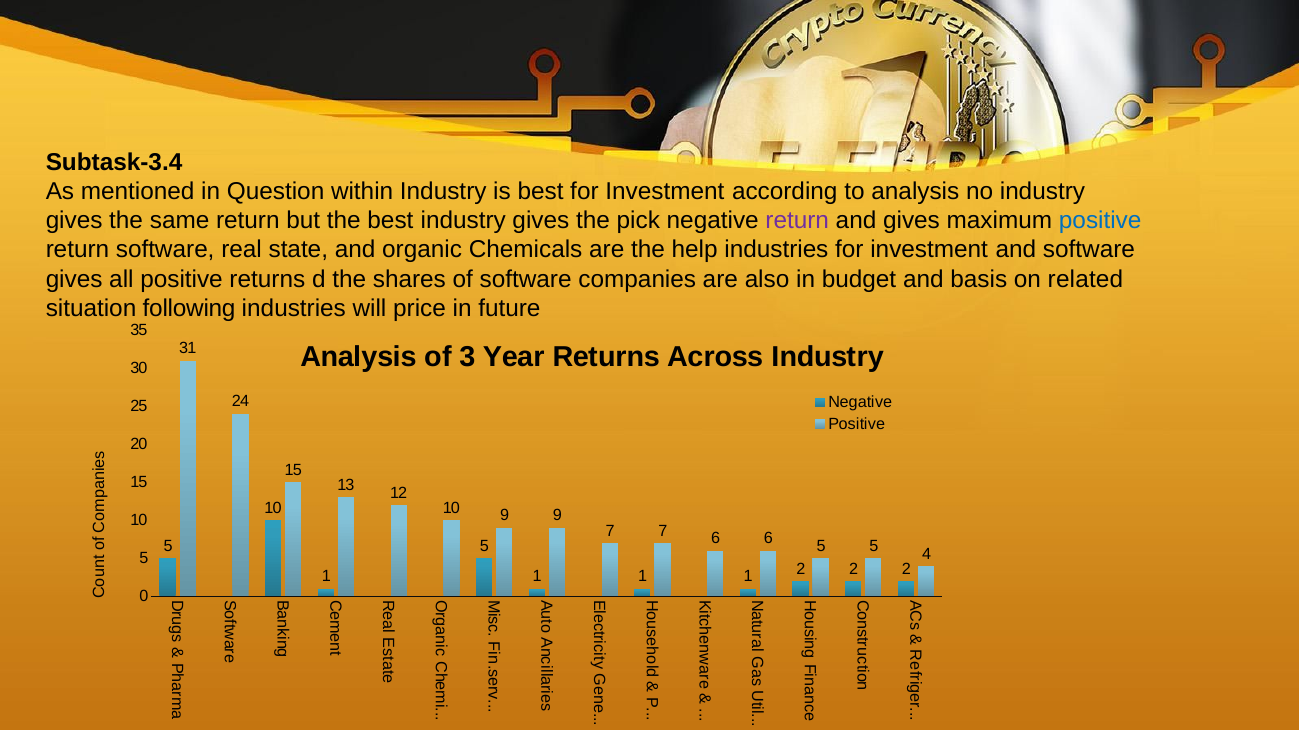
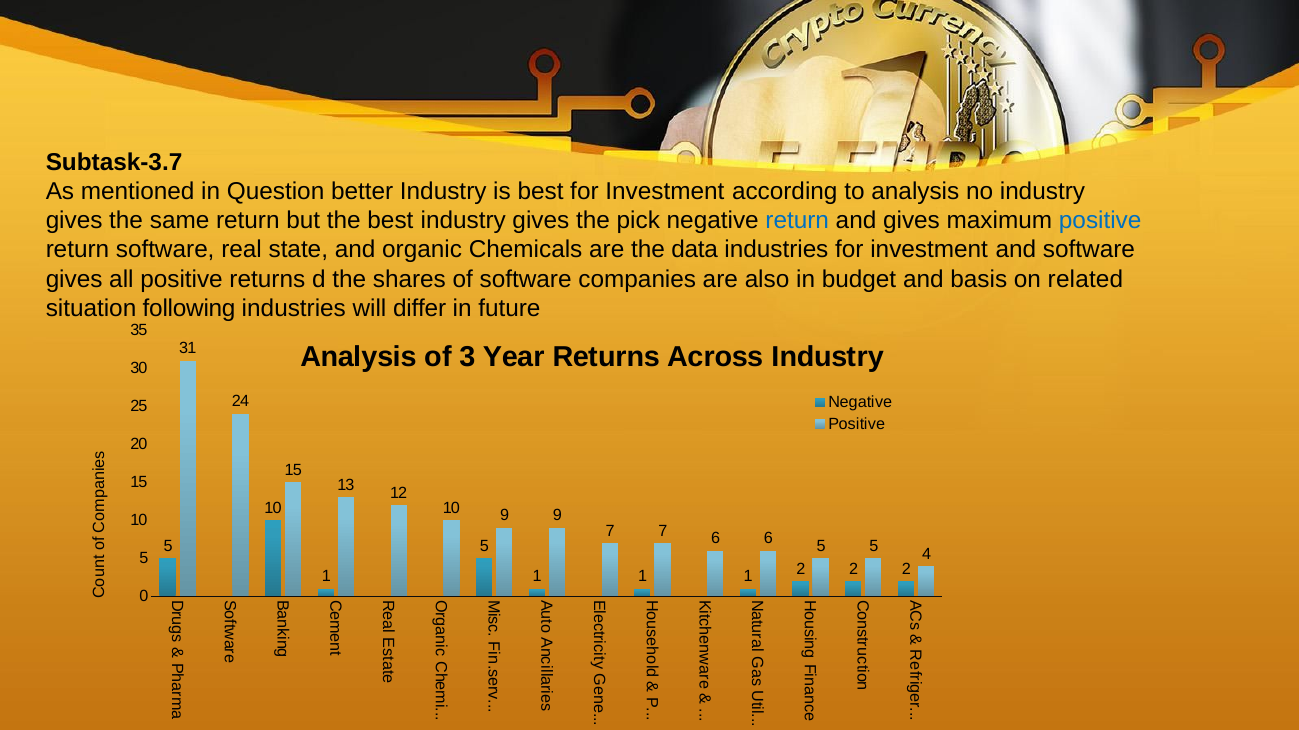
Subtask-3.4: Subtask-3.4 -> Subtask-3.7
within: within -> better
return at (797, 221) colour: purple -> blue
help: help -> data
price: price -> differ
